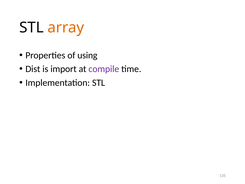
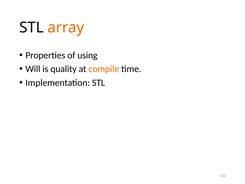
Dist: Dist -> Will
import: import -> quality
compile colour: purple -> orange
